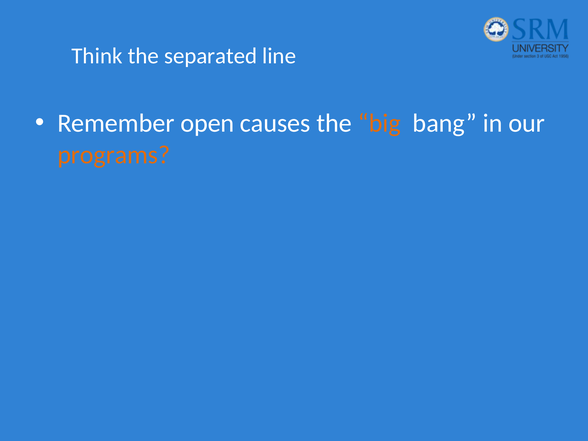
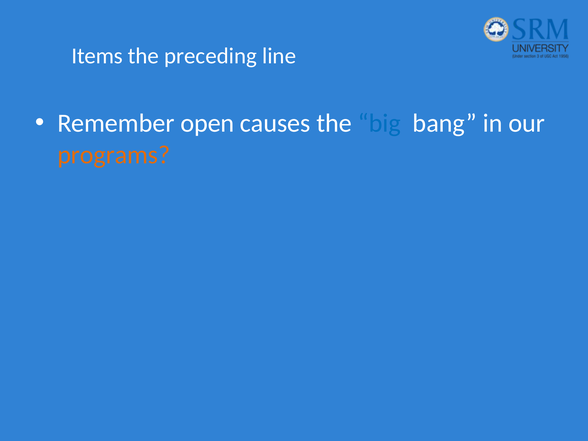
Think: Think -> Items
separated: separated -> preceding
big colour: orange -> blue
